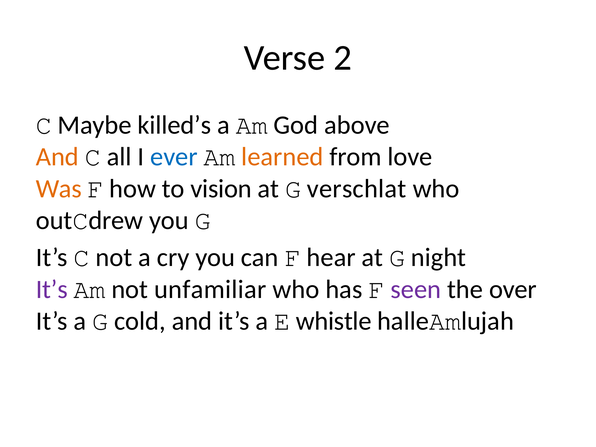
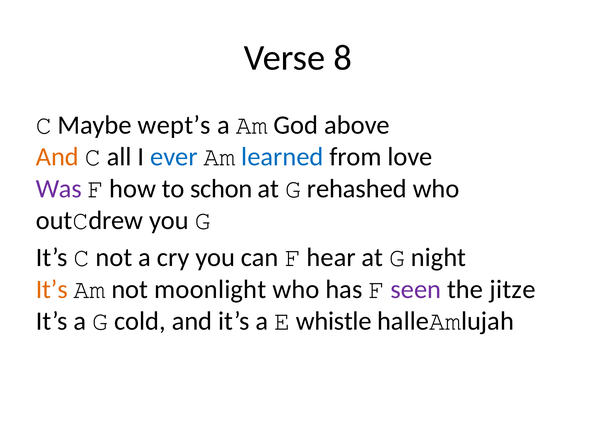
2: 2 -> 8
killed’s: killed’s -> wept’s
learned colour: orange -> blue
Was colour: orange -> purple
vision: vision -> schon
verschlat: verschlat -> rehashed
It’s at (52, 289) colour: purple -> orange
unfamiliar: unfamiliar -> moonlight
over: over -> jitze
